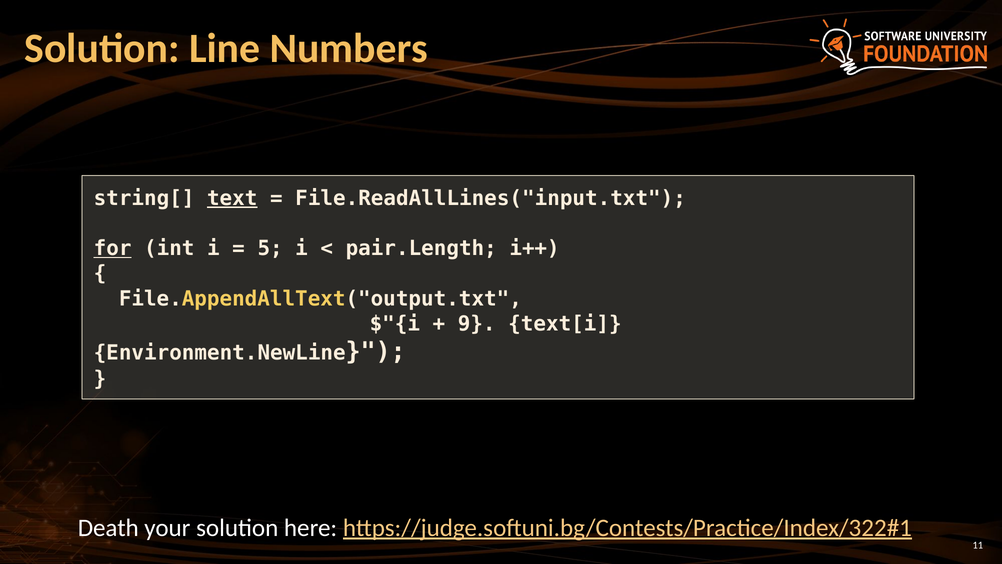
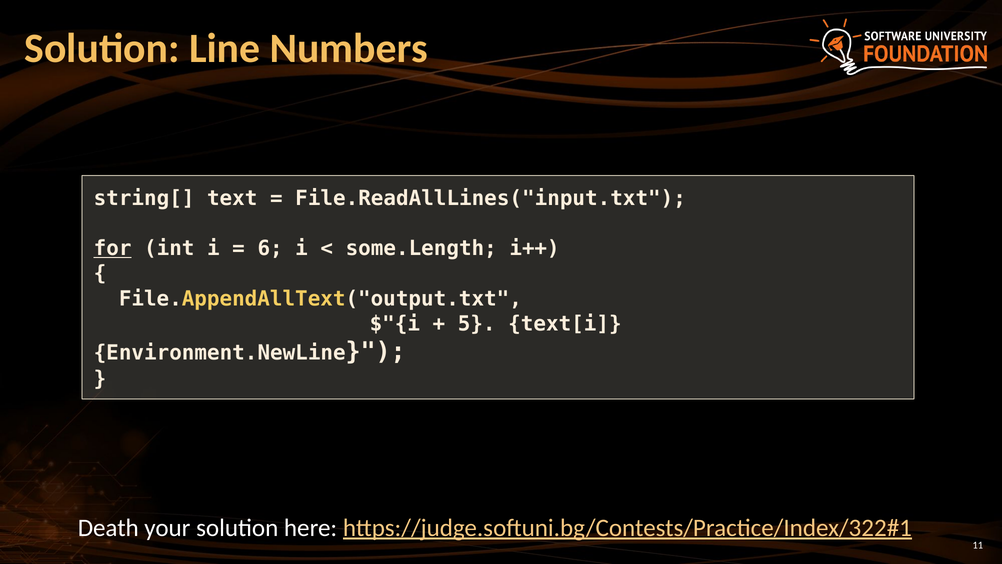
text underline: present -> none
5: 5 -> 6
pair.Length: pair.Length -> some.Length
9: 9 -> 5
